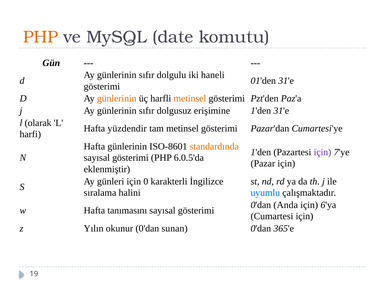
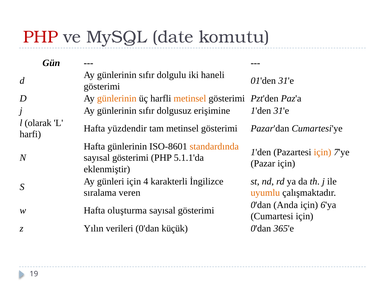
PHP at (40, 37) colour: orange -> red
için at (323, 153) colour: purple -> orange
6.0.5'da: 6.0.5'da -> 5.1.1'da
0: 0 -> 4
halini: halini -> veren
uyumlu colour: blue -> orange
tanımasını: tanımasını -> oluşturma
okunur: okunur -> verileri
sunan: sunan -> küçük
